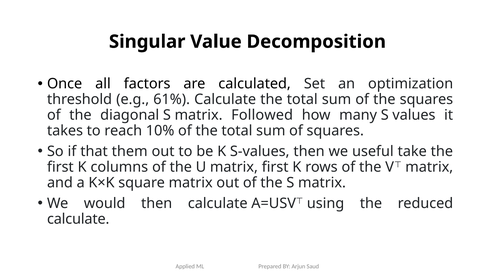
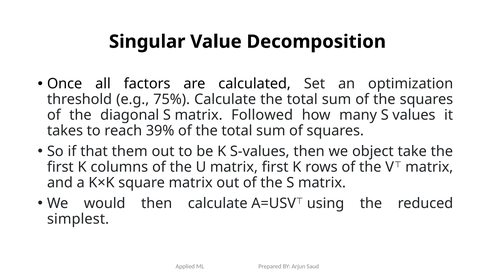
61%: 61% -> 75%
10%: 10% -> 39%
useful: useful -> object
calculate at (78, 219): calculate -> simplest
